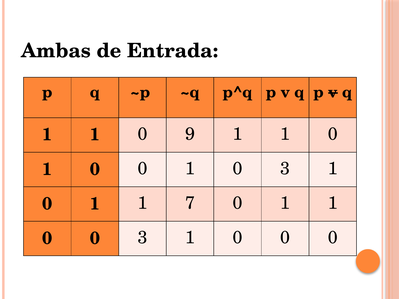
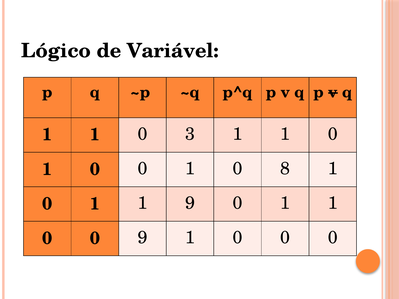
Ambas: Ambas -> Lógico
Entrada: Entrada -> Variável
9: 9 -> 3
1 0 3: 3 -> 8
1 7: 7 -> 9
0 0 3: 3 -> 9
